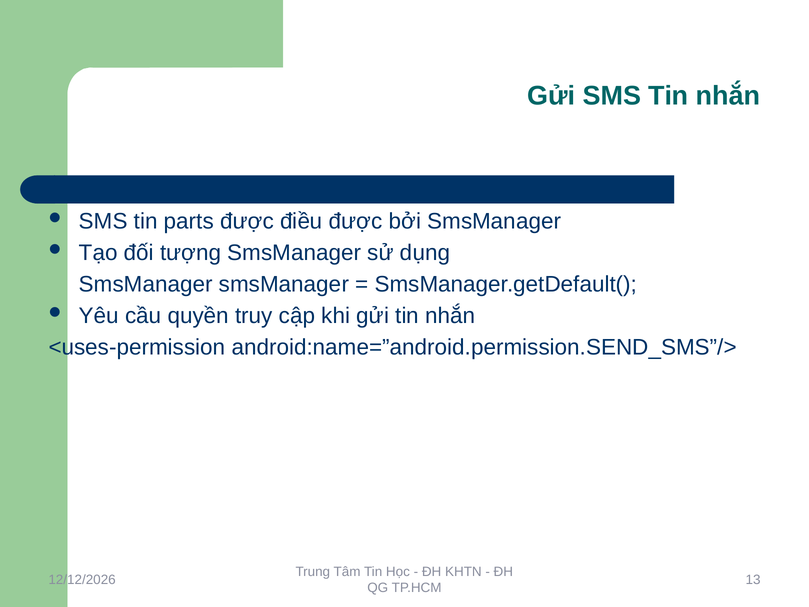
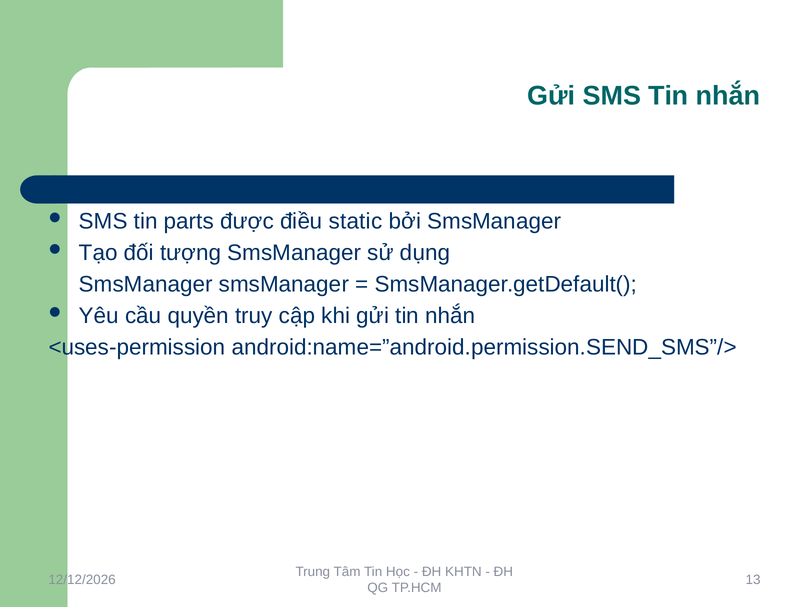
điều được: được -> static
